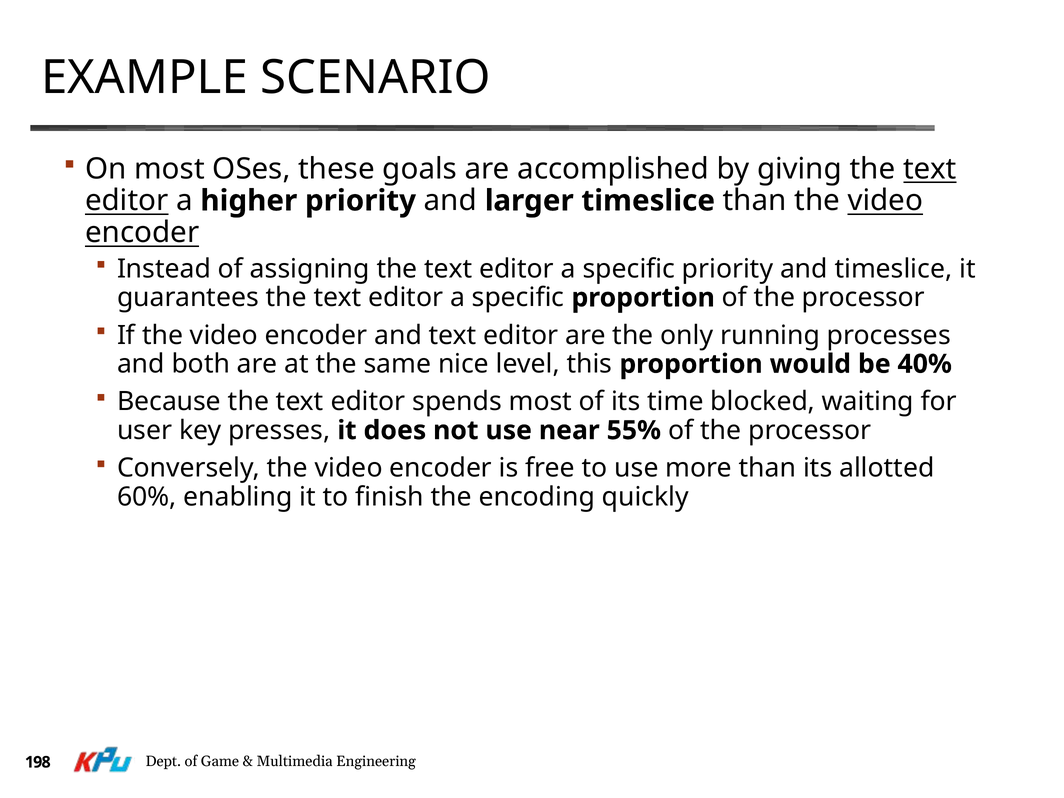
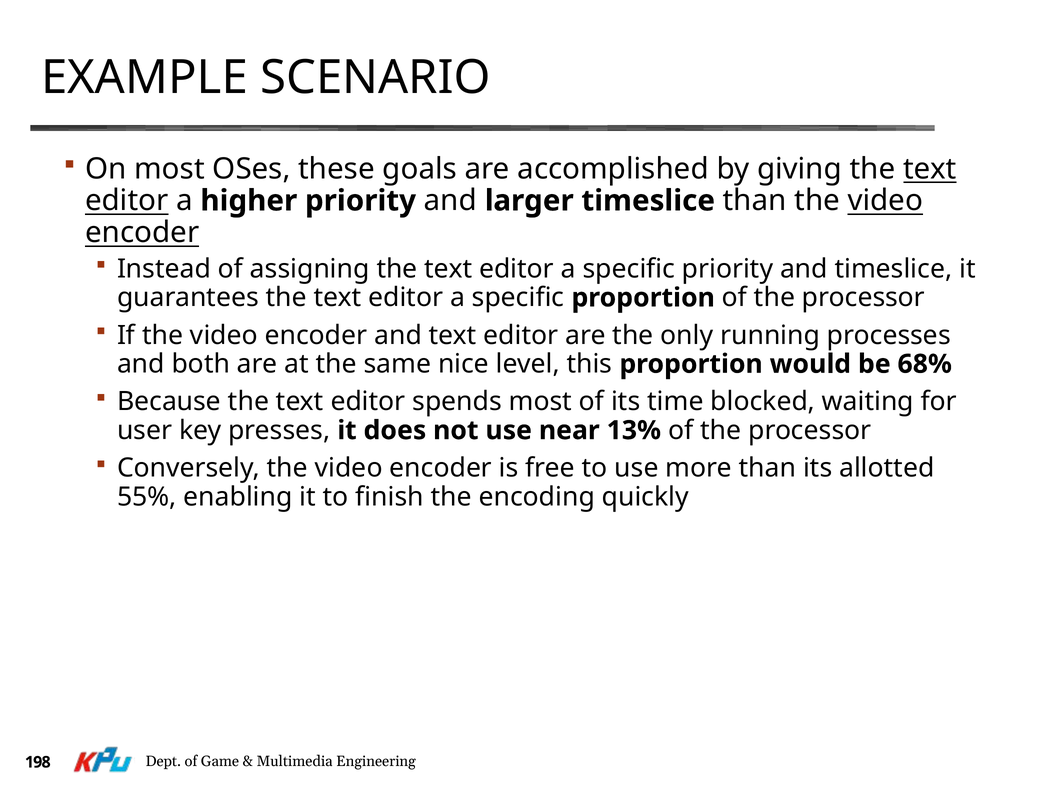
40%: 40% -> 68%
55%: 55% -> 13%
60%: 60% -> 55%
